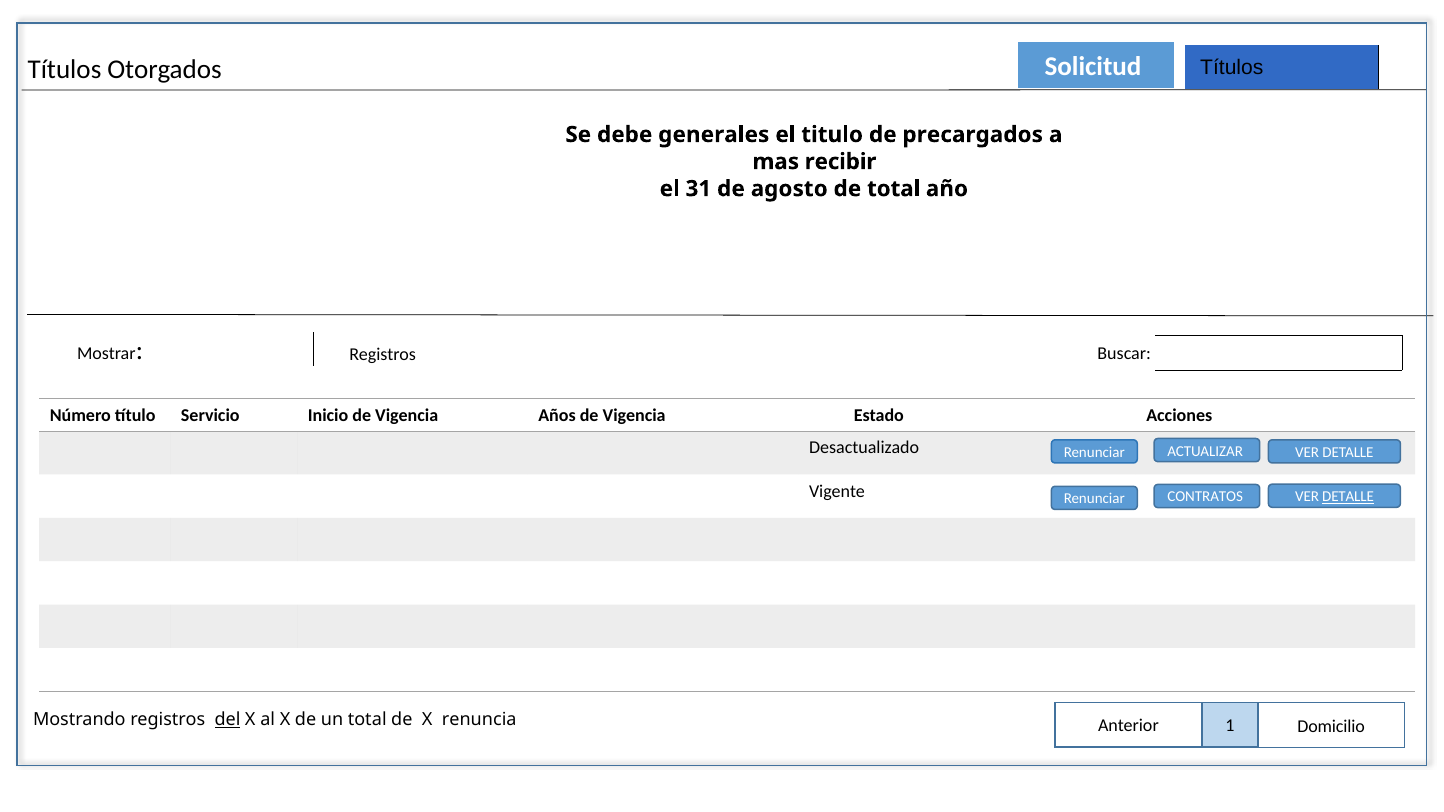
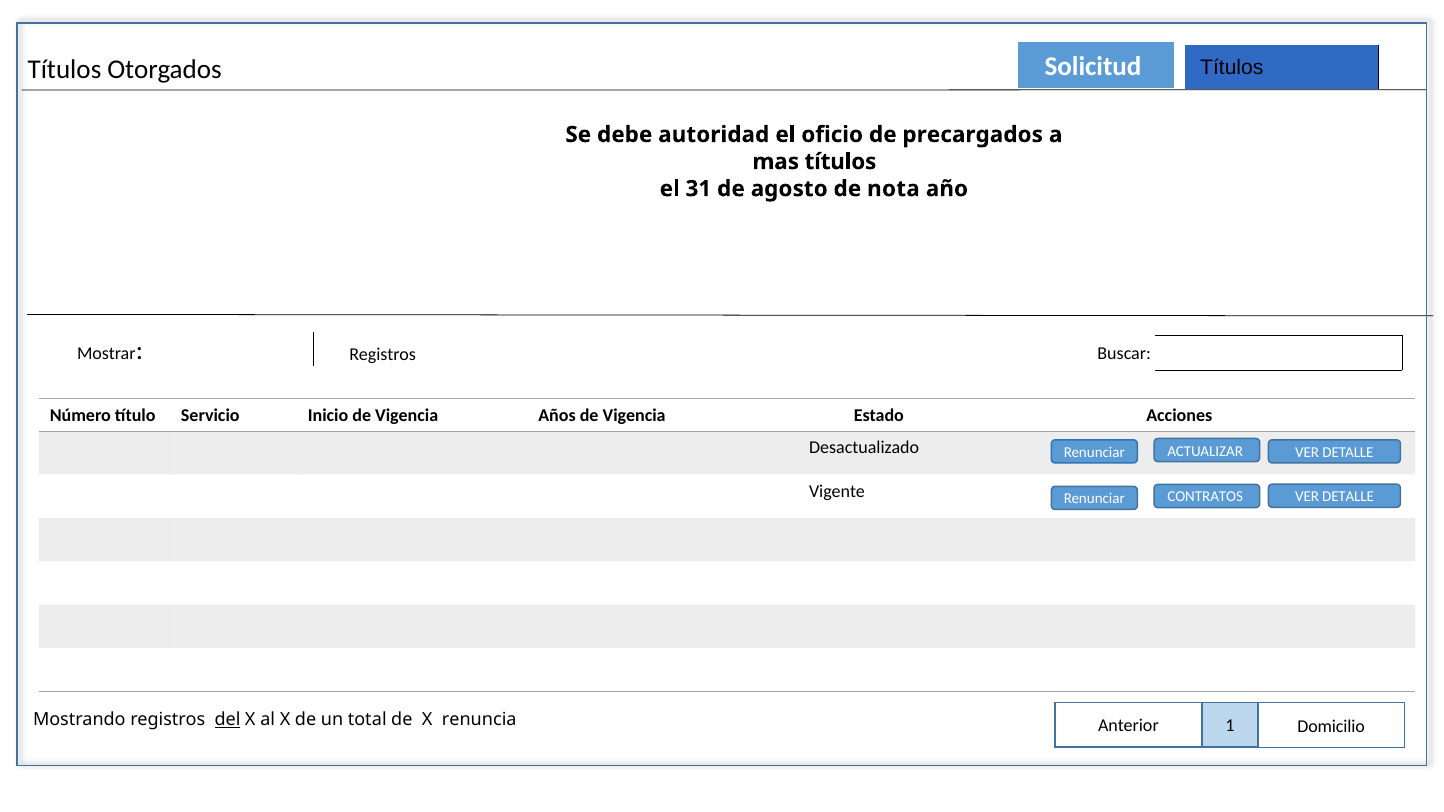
generales: generales -> autoridad
titulo: titulo -> oficio
mas recibir: recibir -> títulos
de total: total -> nota
DETALLE at (1348, 497) underline: present -> none
